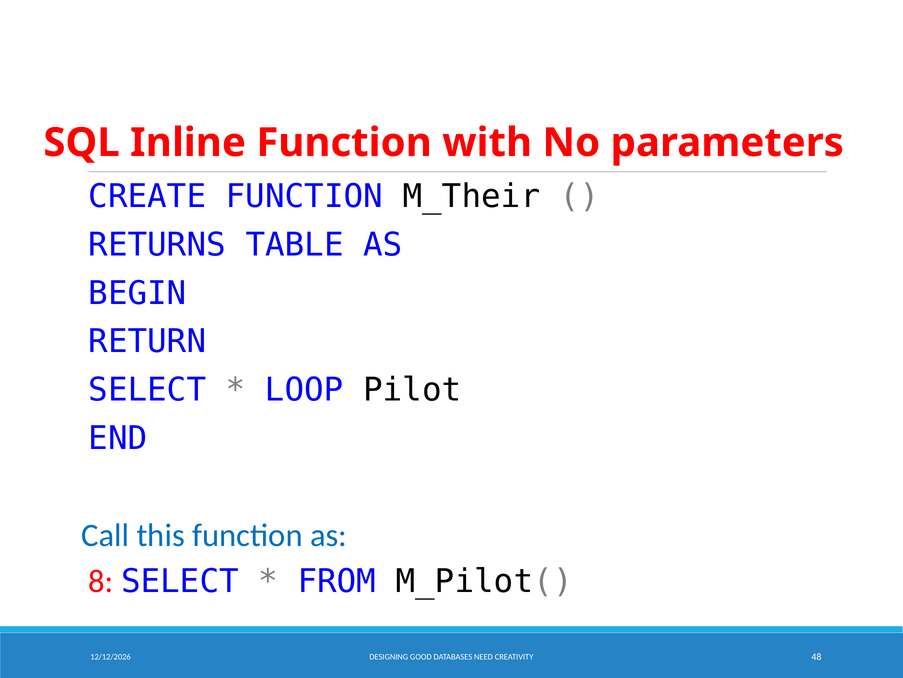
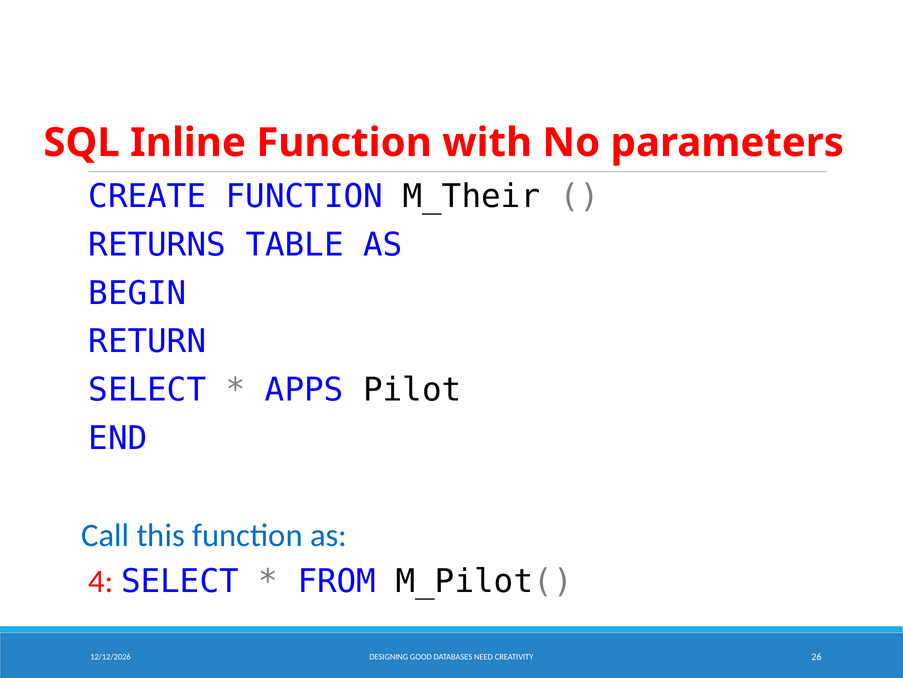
LOOP: LOOP -> APPS
8: 8 -> 4
48: 48 -> 26
